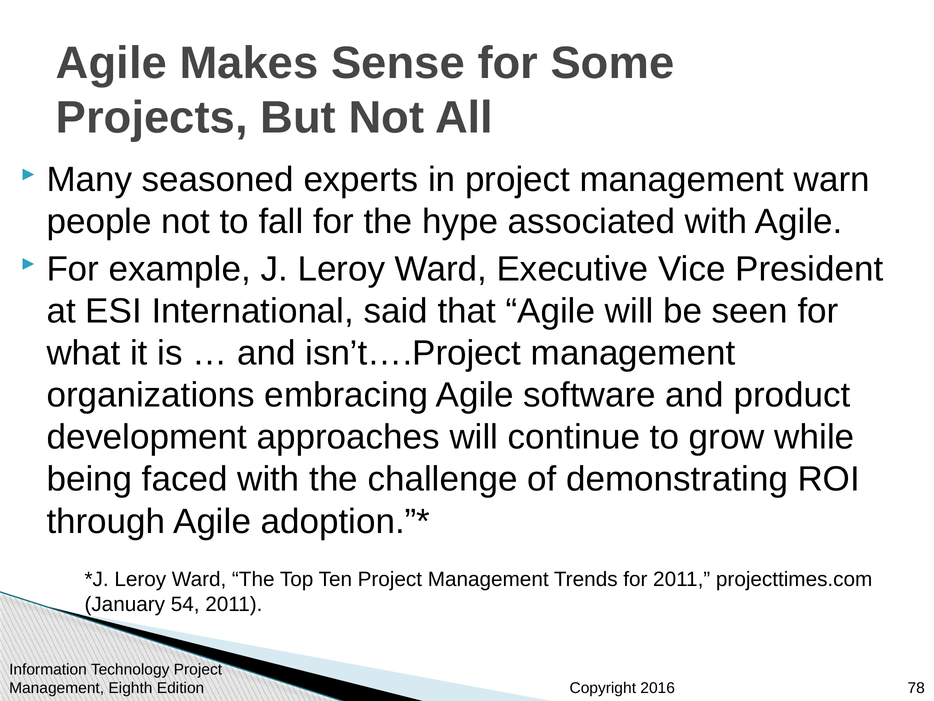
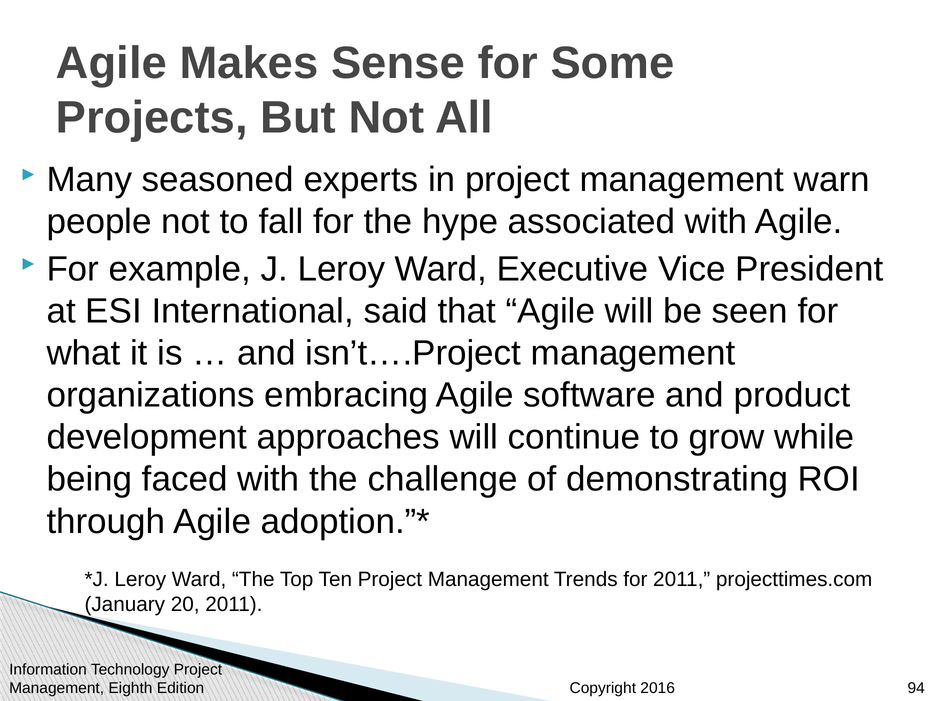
54: 54 -> 20
78: 78 -> 94
